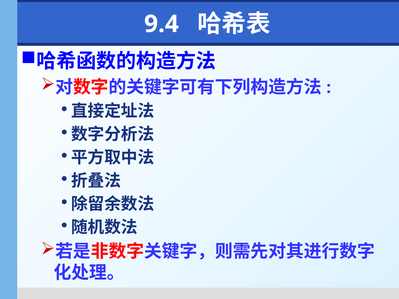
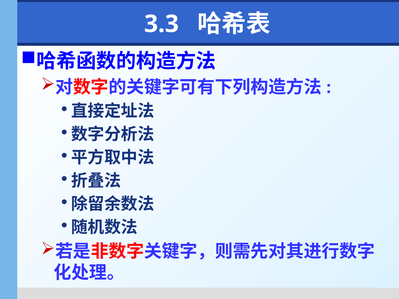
9.4: 9.4 -> 3.3
